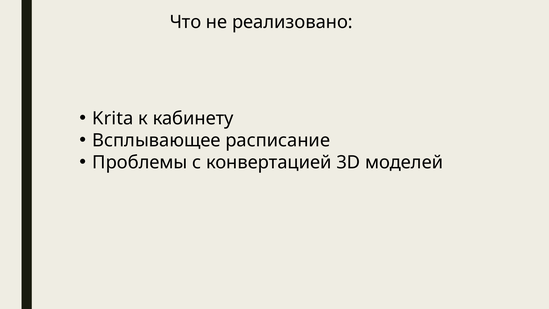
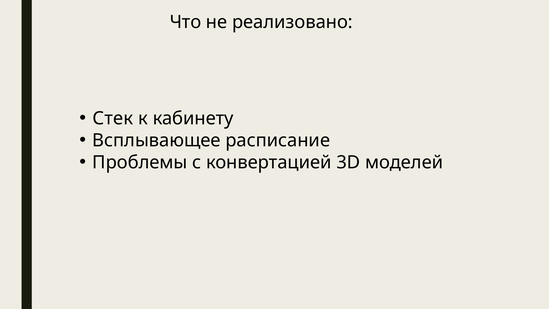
Krita: Krita -> Стек
